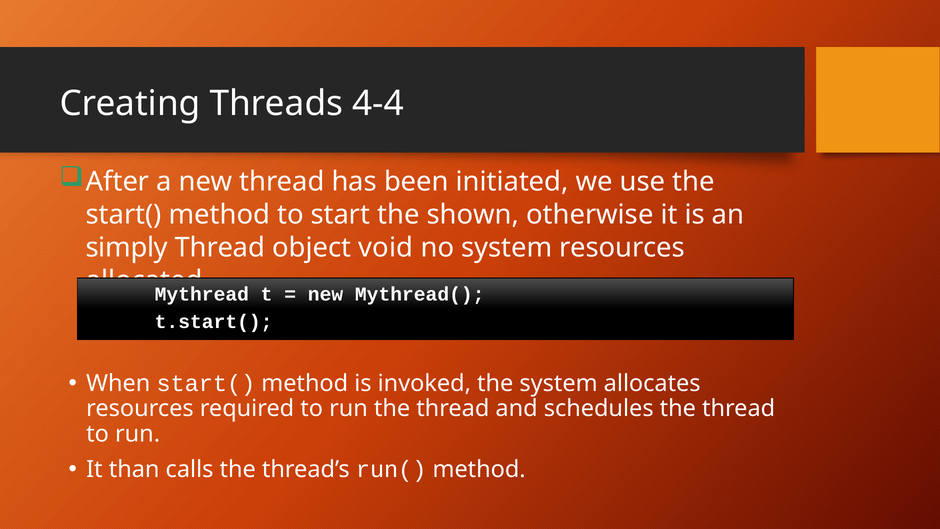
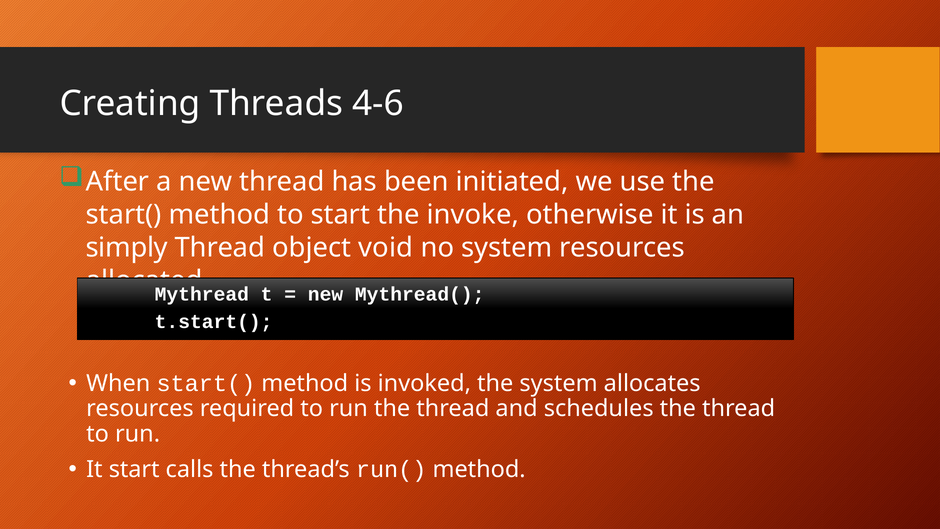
4-4: 4-4 -> 4-6
shown: shown -> invoke
It than: than -> start
